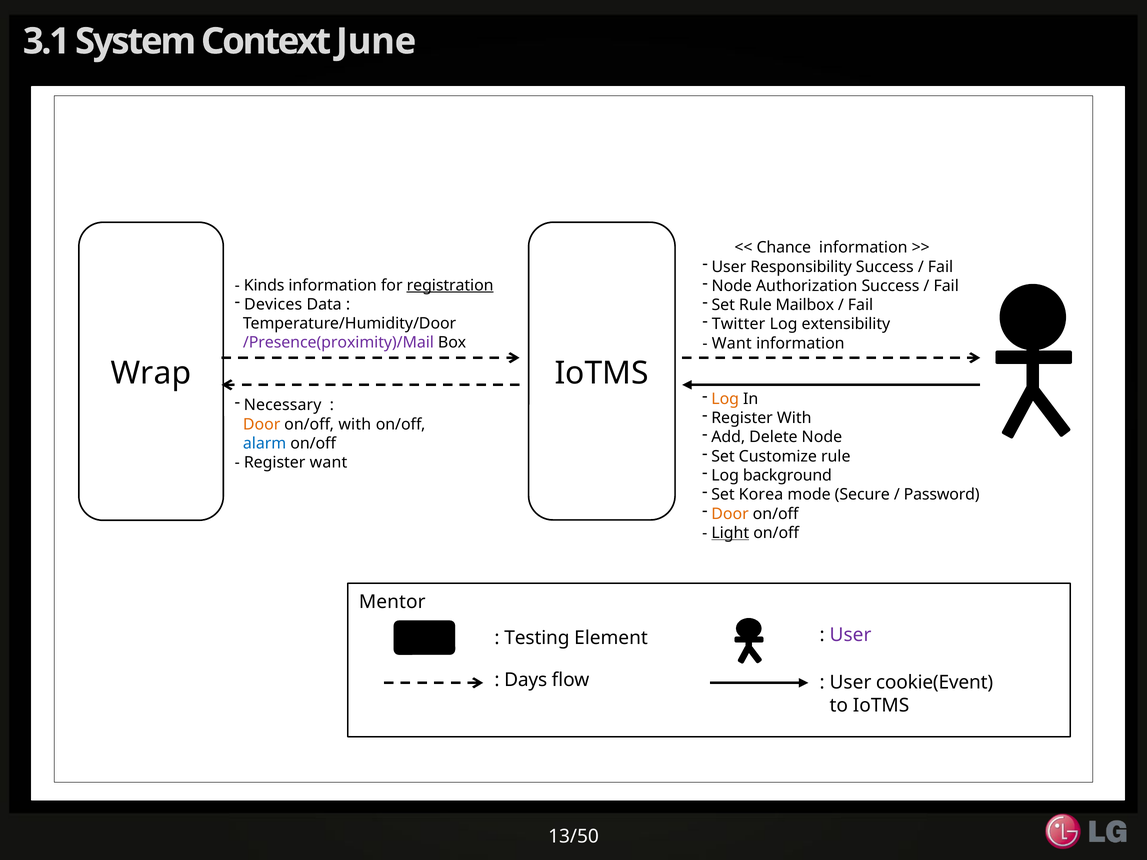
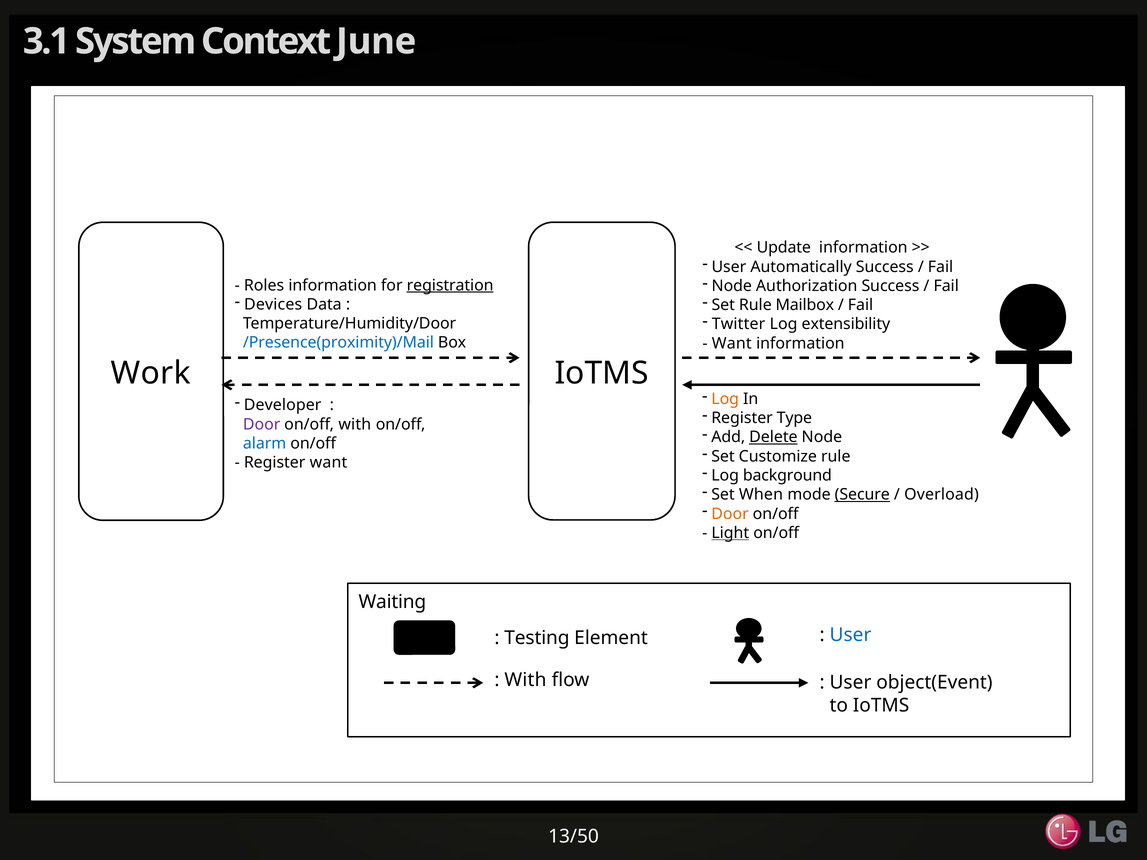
Chance: Chance -> Update
Responsibility: Responsibility -> Automatically
Kinds: Kinds -> Roles
/Presence(proximity)/Mail colour: purple -> blue
Wrap: Wrap -> Work
Necessary: Necessary -> Developer
Register With: With -> Type
Door at (262, 424) colour: orange -> purple
Delete underline: none -> present
Korea: Korea -> When
Secure underline: none -> present
Password: Password -> Overload
Mentor: Mentor -> Waiting
User at (850, 635) colour: purple -> blue
Days at (526, 680): Days -> With
cookie(Event: cookie(Event -> object(Event
